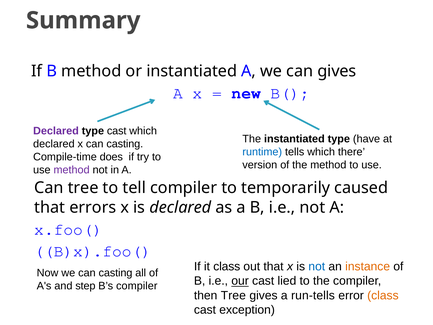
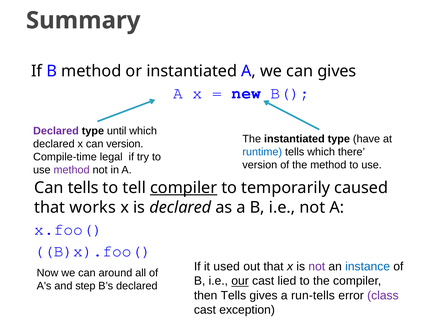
type cast: cast -> until
x can casting: casting -> version
does: does -> legal
Can tree: tree -> tells
compiler at (184, 188) underline: none -> present
errors: errors -> works
it class: class -> used
not at (317, 266) colour: blue -> purple
instance colour: orange -> blue
we can casting: casting -> around
B’s compiler: compiler -> declared
then Tree: Tree -> Tells
class at (383, 295) colour: orange -> purple
